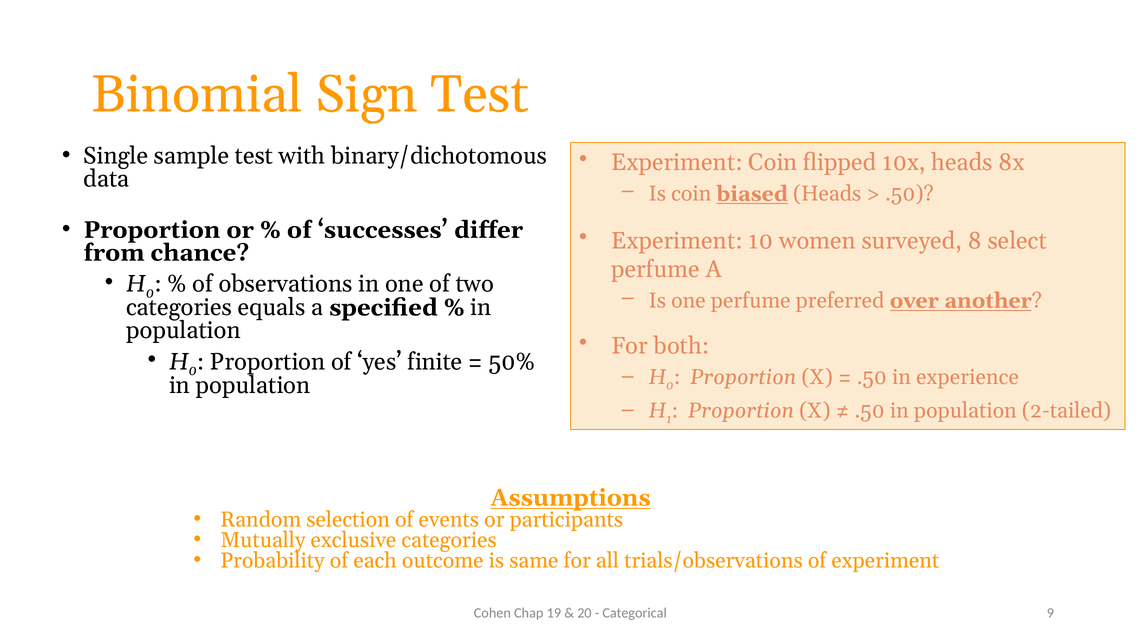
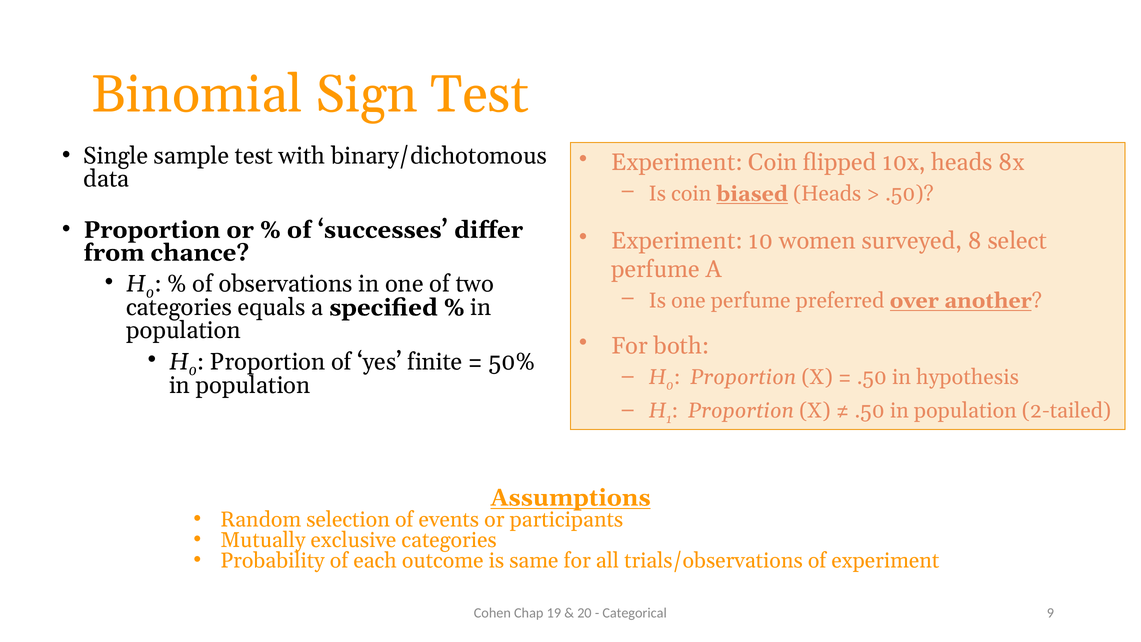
experience: experience -> hypothesis
